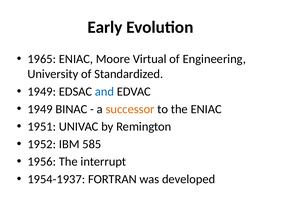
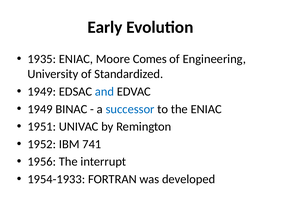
1965: 1965 -> 1935
Virtual: Virtual -> Comes
successor colour: orange -> blue
585: 585 -> 741
1954-1937: 1954-1937 -> 1954-1933
